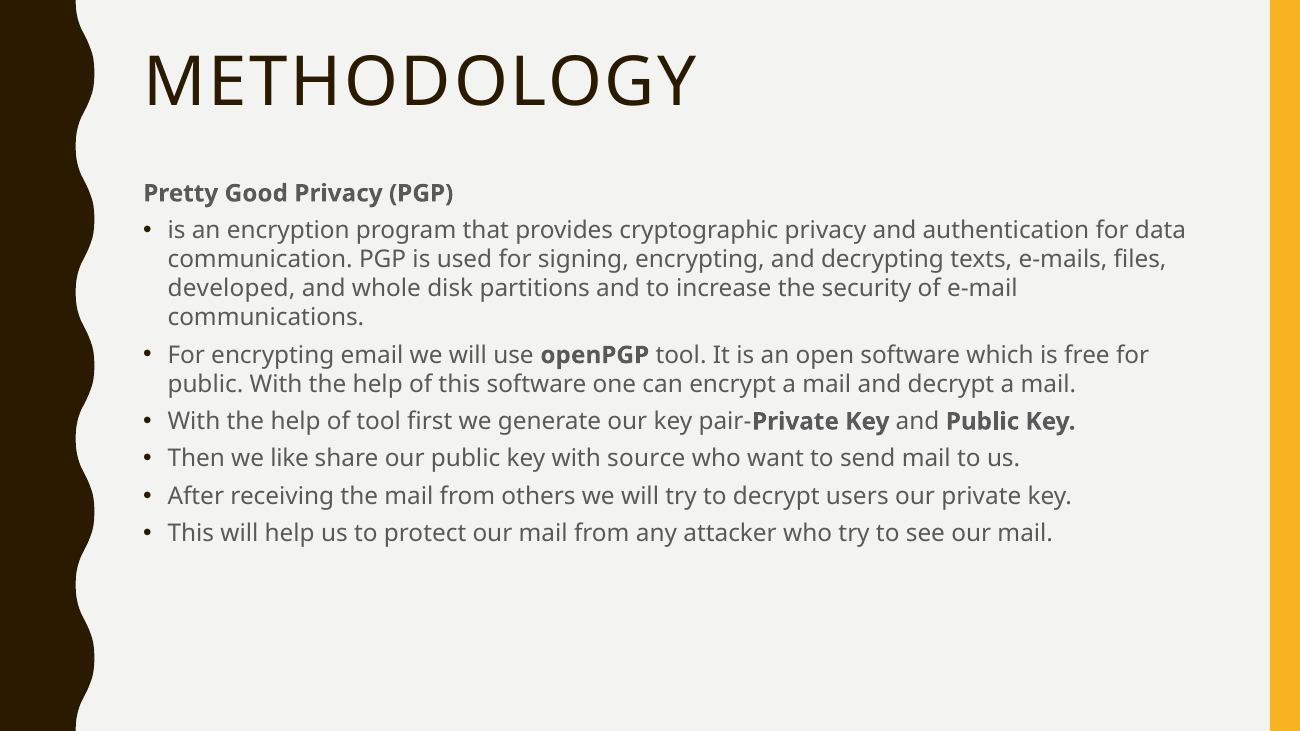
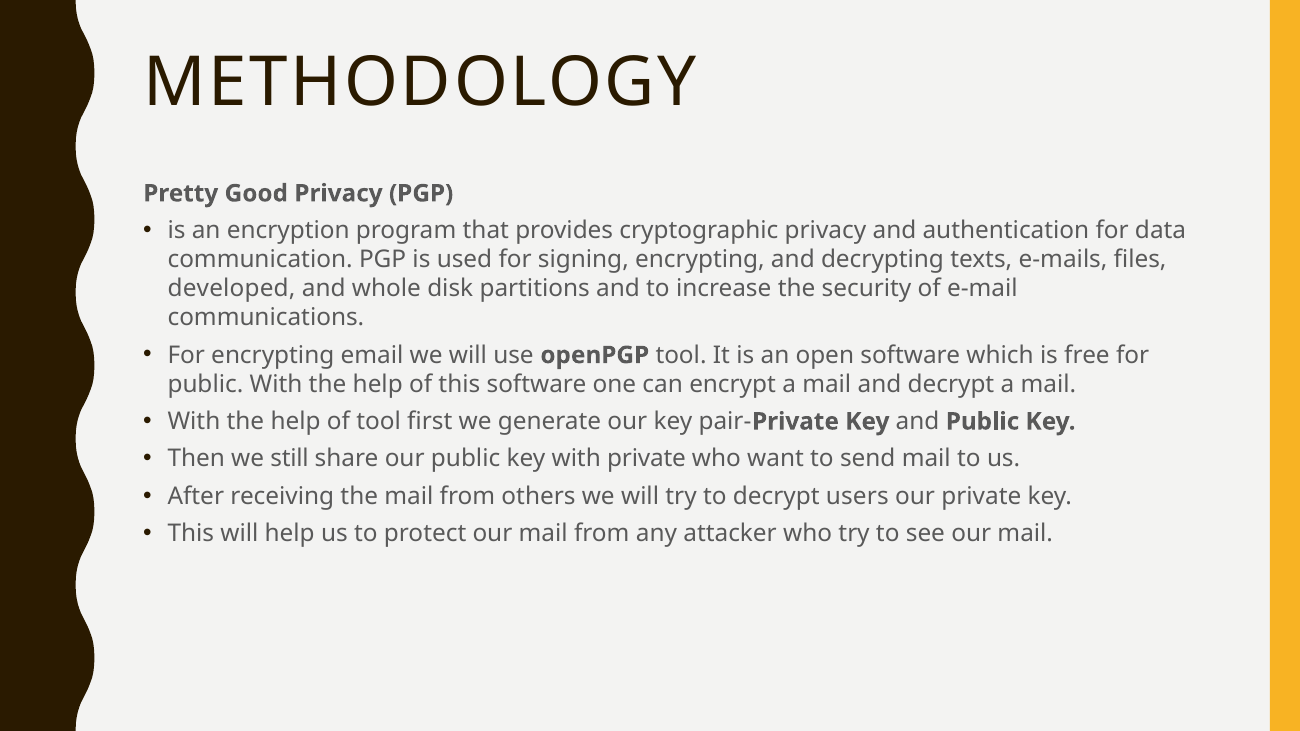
like: like -> still
with source: source -> private
